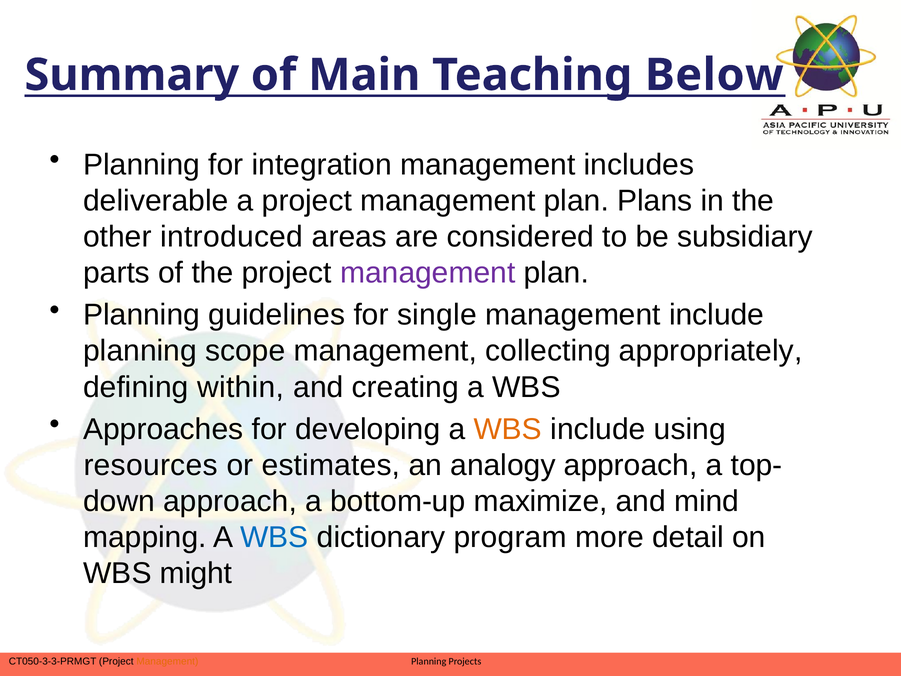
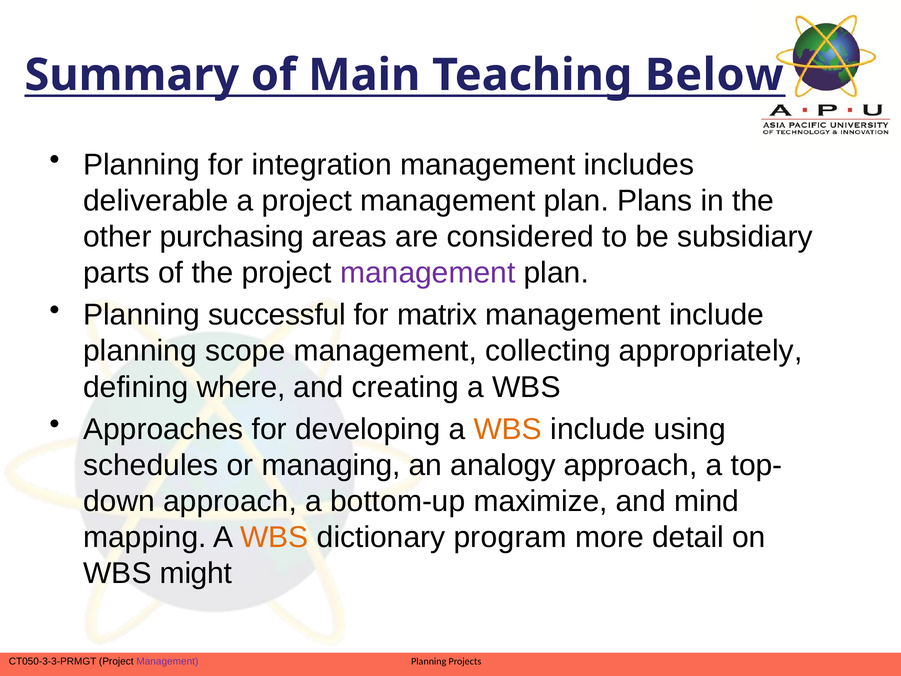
introduced: introduced -> purchasing
guidelines: guidelines -> successful
single: single -> matrix
within: within -> where
resources: resources -> schedules
estimates: estimates -> managing
WBS at (274, 537) colour: blue -> orange
Management at (167, 661) colour: orange -> purple
